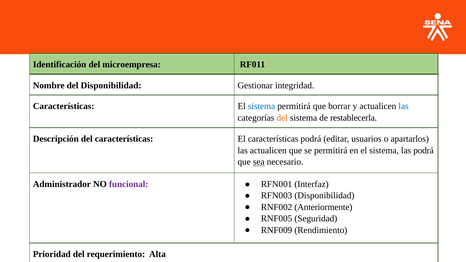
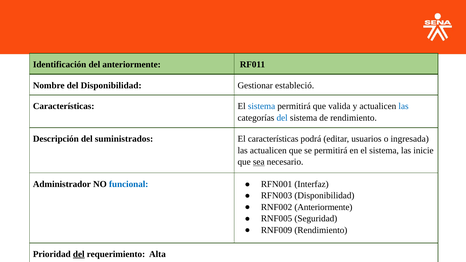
del microempresa: microempresa -> anteriormente
integridad: integridad -> estableció
borrar: borrar -> valida
del at (282, 118) colour: orange -> blue
de restablecerla: restablecerla -> rendimiento
del características: características -> suministrados
apartarlos: apartarlos -> ingresada
las podrá: podrá -> inicie
funcional colour: purple -> blue
del at (79, 254) underline: none -> present
